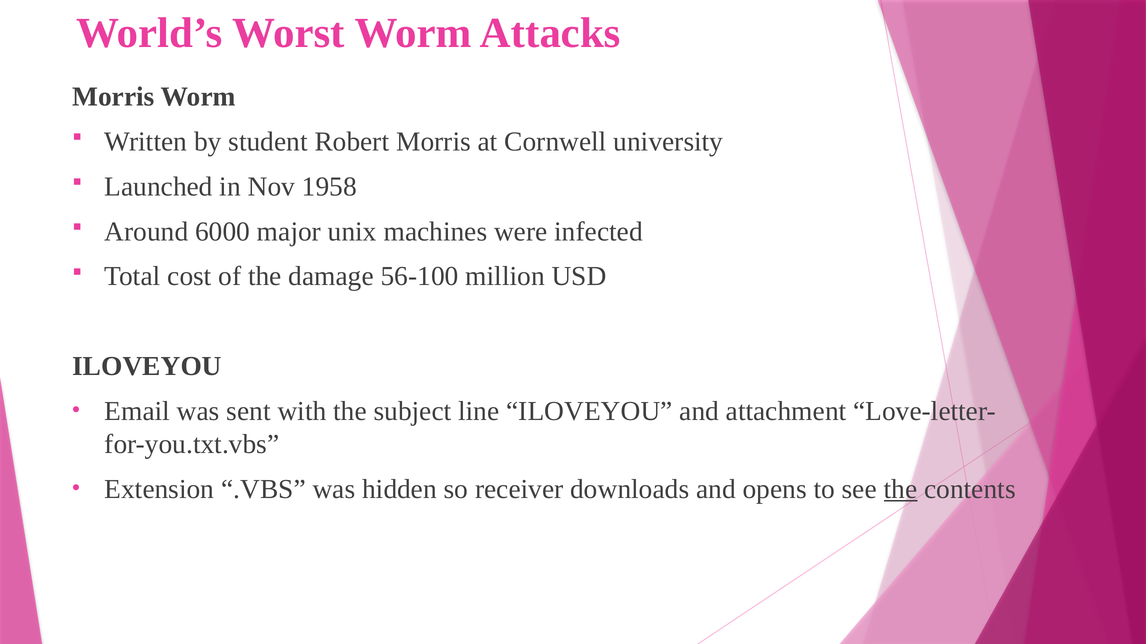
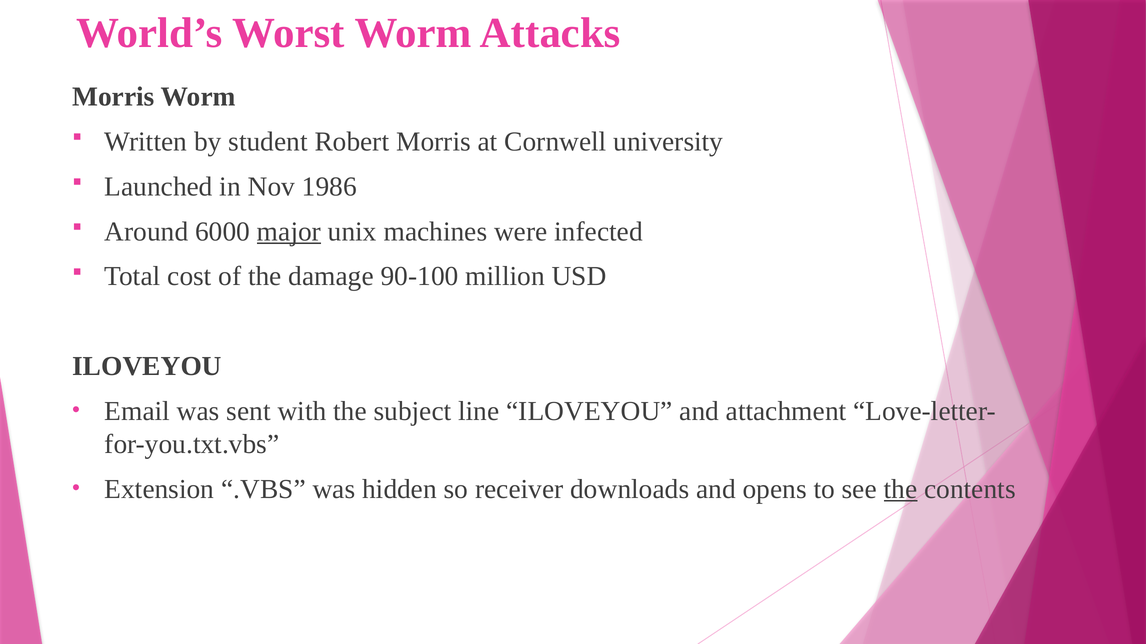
1958: 1958 -> 1986
major underline: none -> present
56-100: 56-100 -> 90-100
